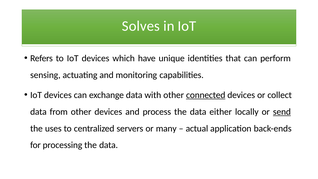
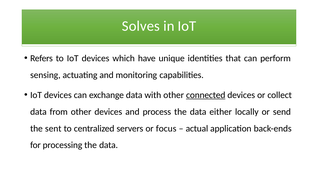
send underline: present -> none
uses: uses -> sent
many: many -> focus
